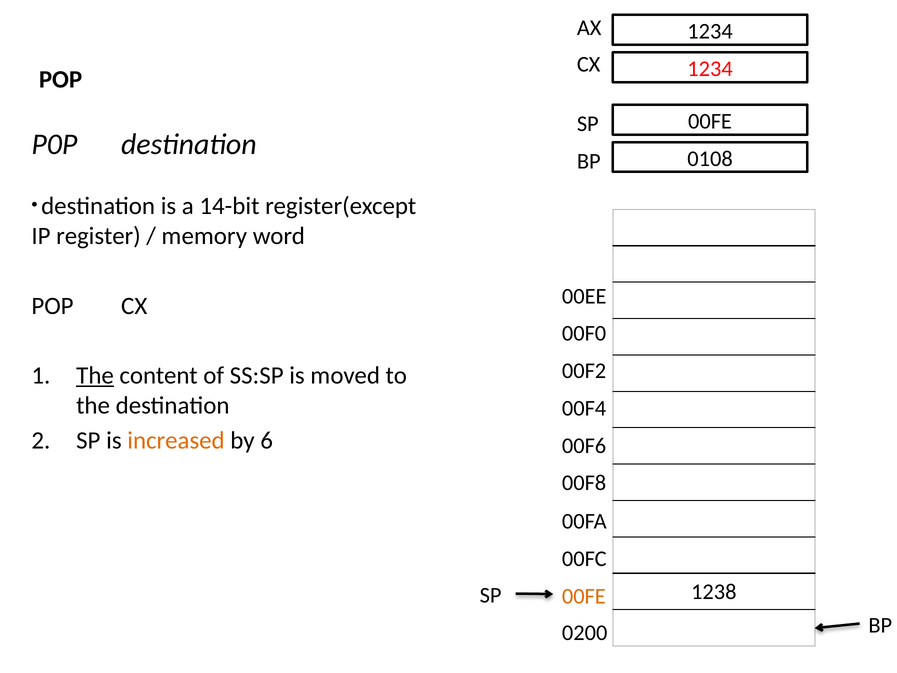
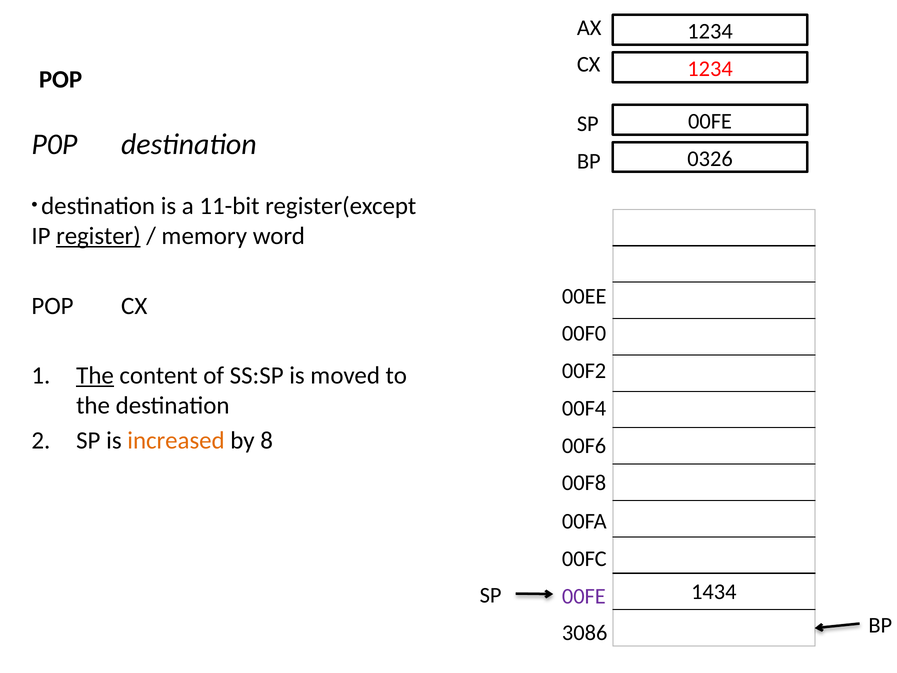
0108: 0108 -> 0326
14-bit: 14-bit -> 11-bit
register underline: none -> present
6: 6 -> 8
1238: 1238 -> 1434
00FE at (584, 596) colour: orange -> purple
0200: 0200 -> 3086
